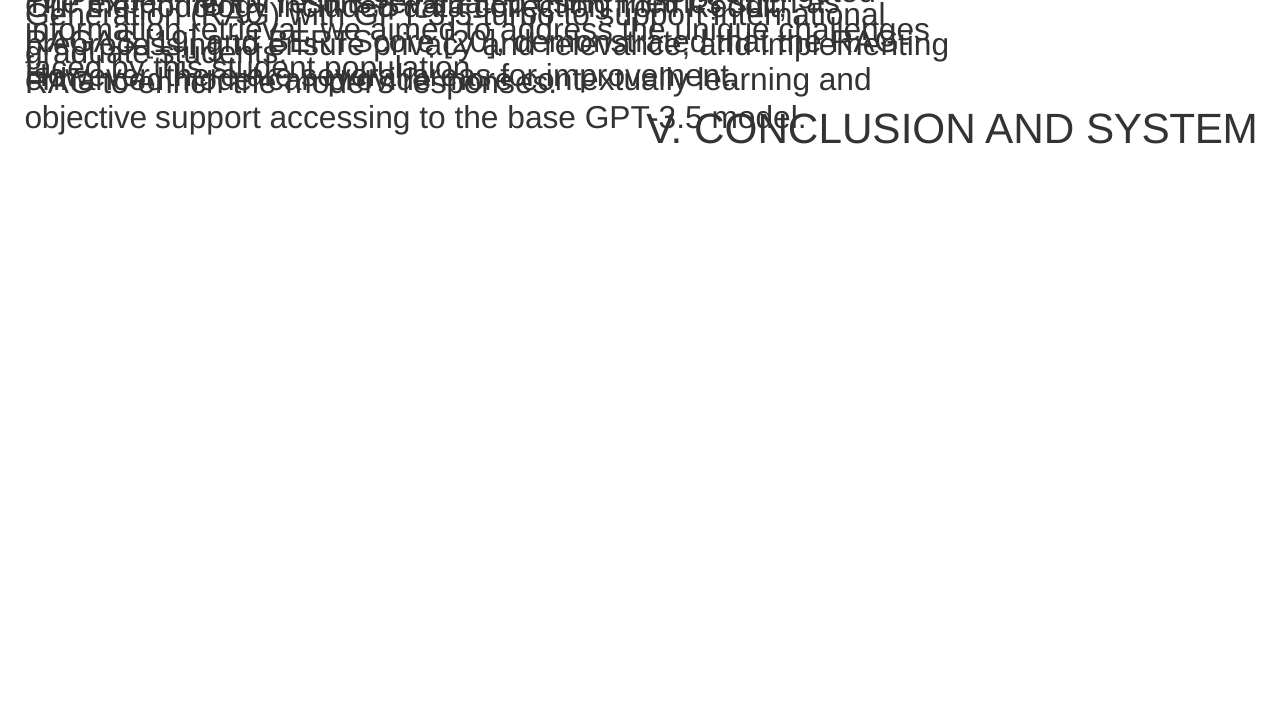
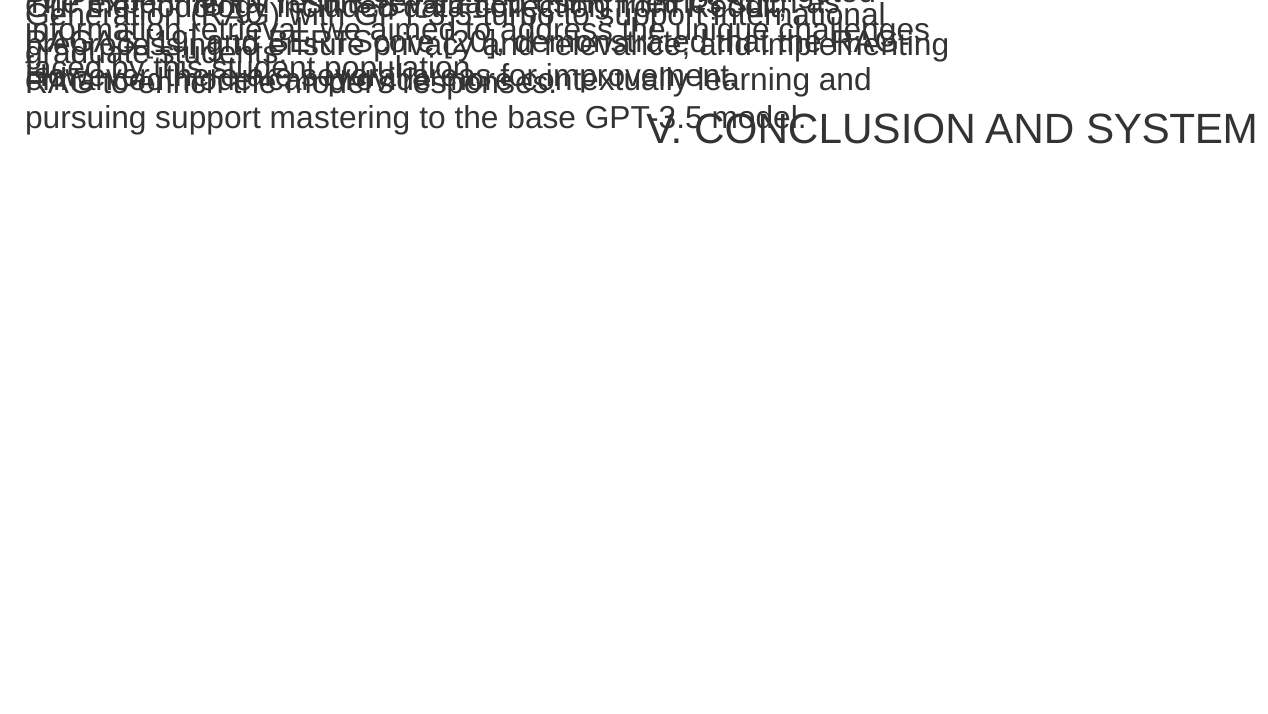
objective: objective -> pursuing
accessing: accessing -> mastering
